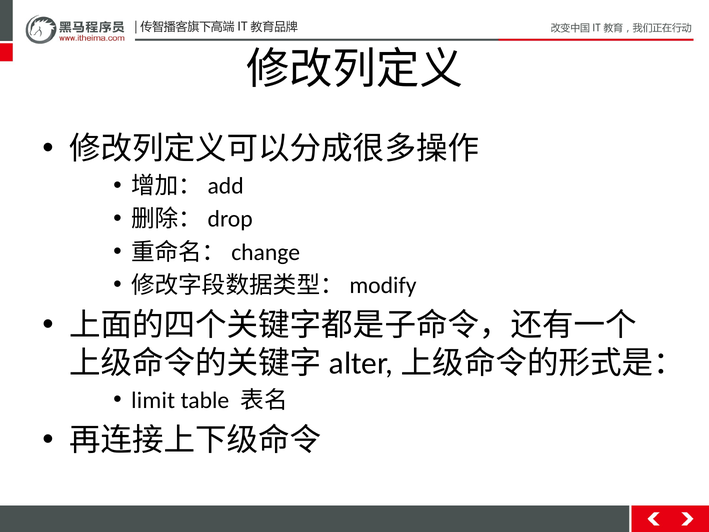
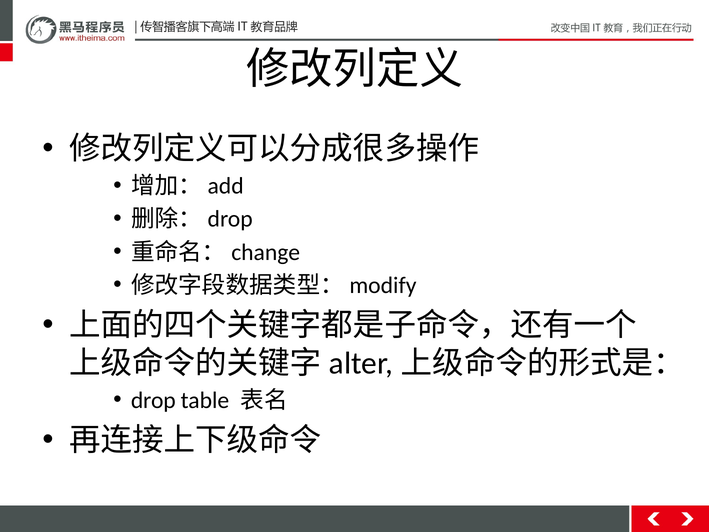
limit: limit -> drop
